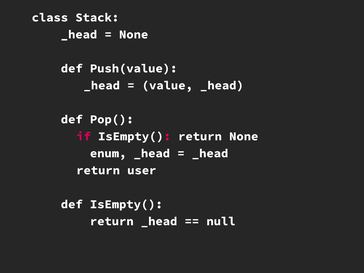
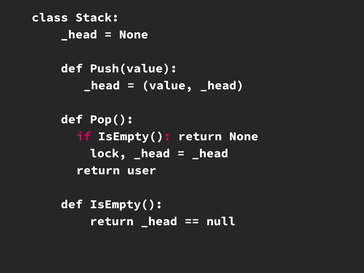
enum: enum -> lock
